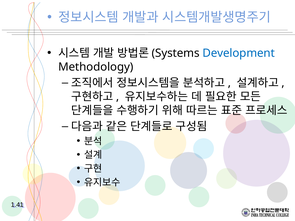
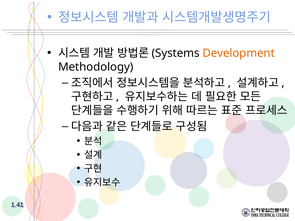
Development colour: blue -> orange
